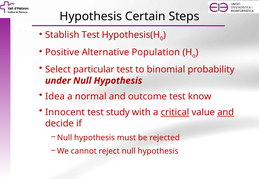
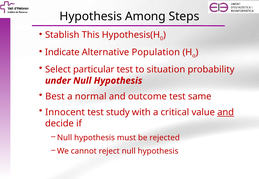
Certain: Certain -> Among
Stablish Test: Test -> This
Positive: Positive -> Indicate
binomial: binomial -> situation
Idea: Idea -> Best
know: know -> same
critical underline: present -> none
